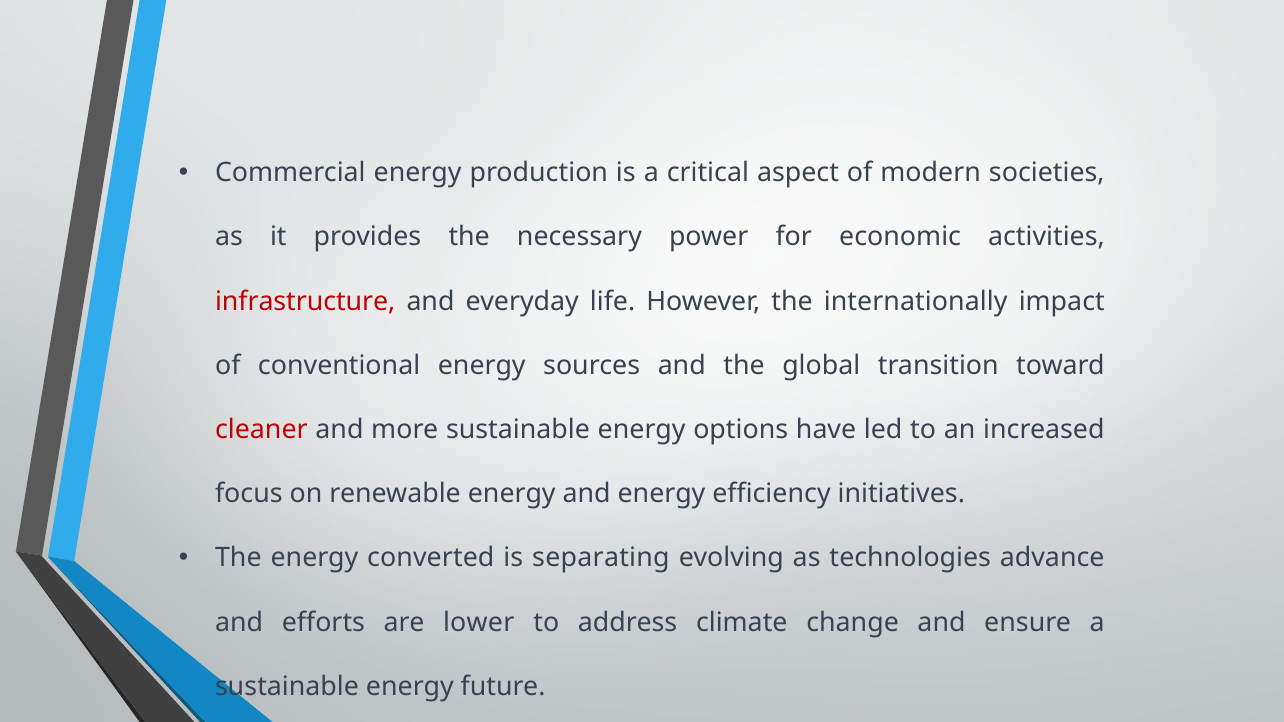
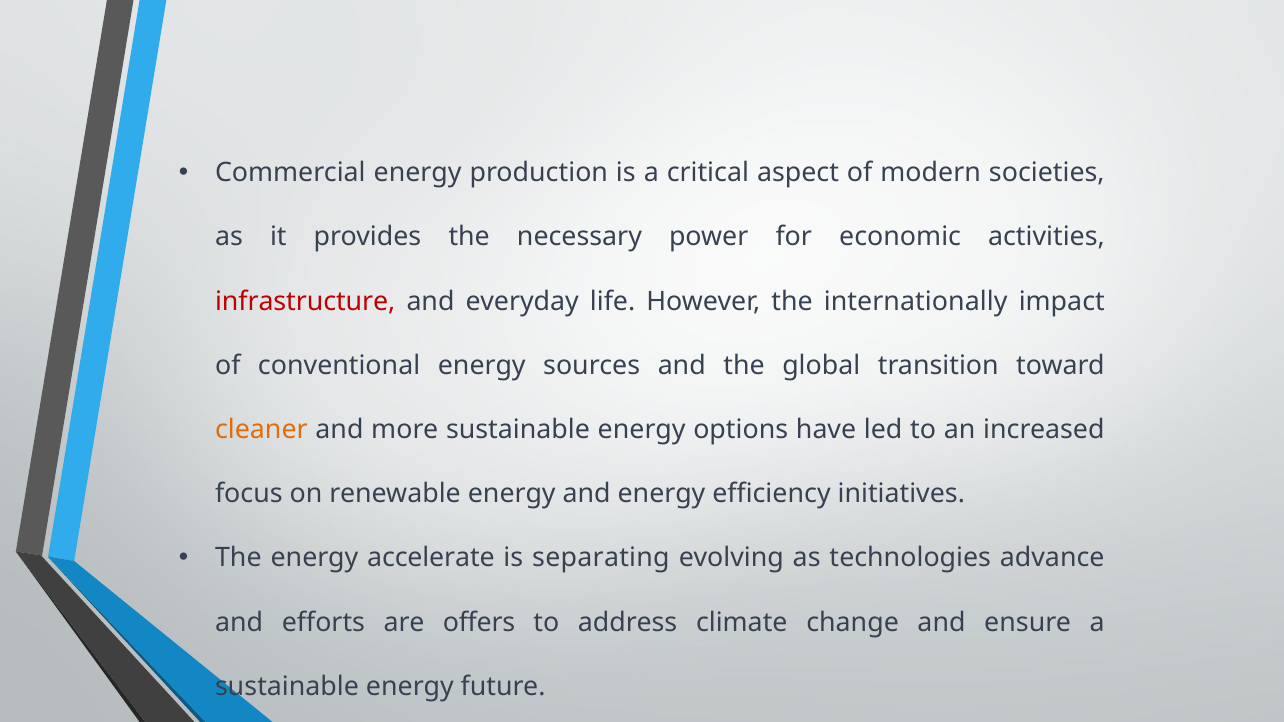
cleaner colour: red -> orange
converted: converted -> accelerate
lower: lower -> offers
